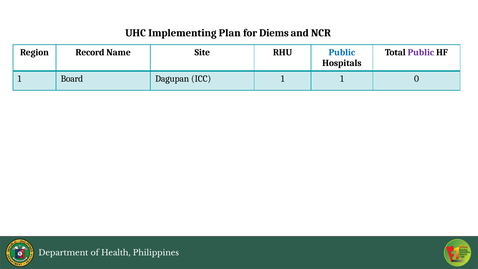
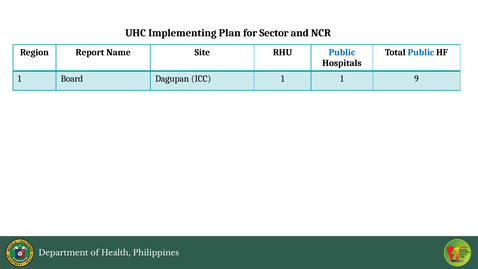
Diems: Diems -> Sector
Record: Record -> Report
Public at (421, 52) colour: purple -> blue
0: 0 -> 9
